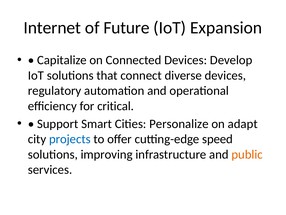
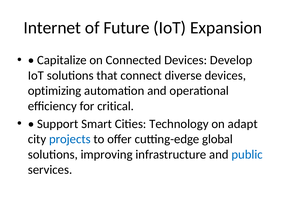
regulatory: regulatory -> optimizing
Personalize: Personalize -> Technology
speed: speed -> global
public colour: orange -> blue
